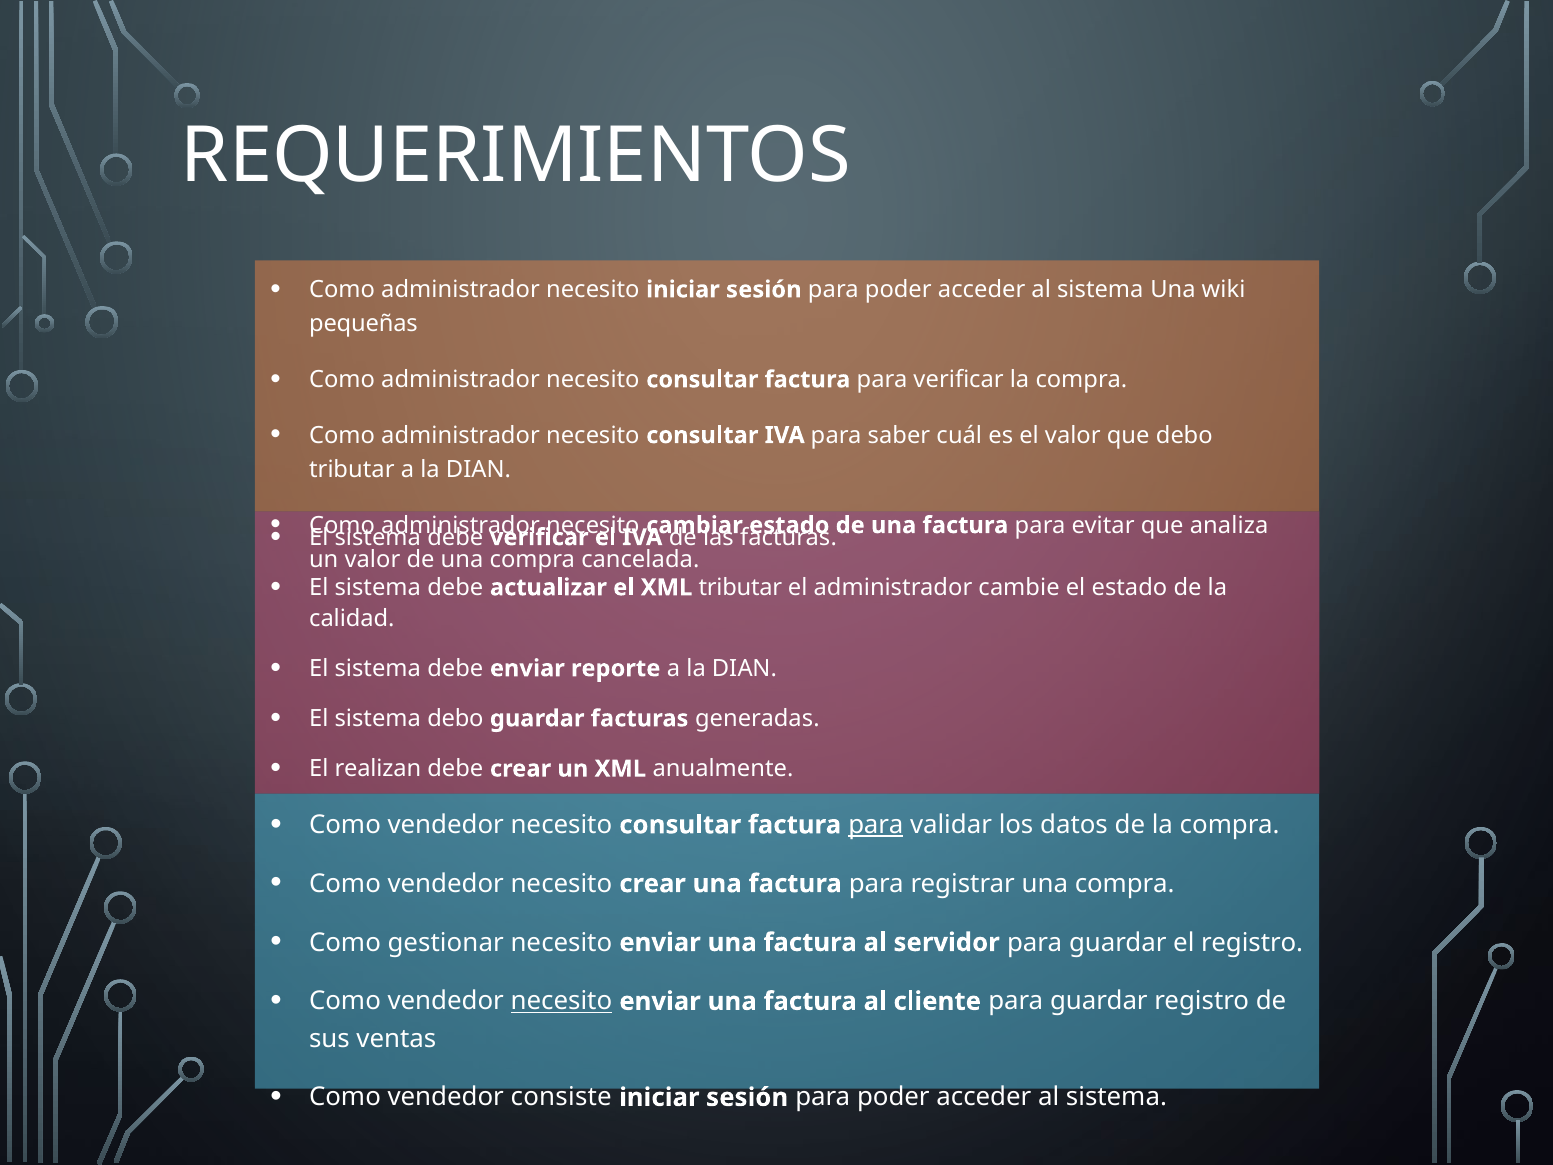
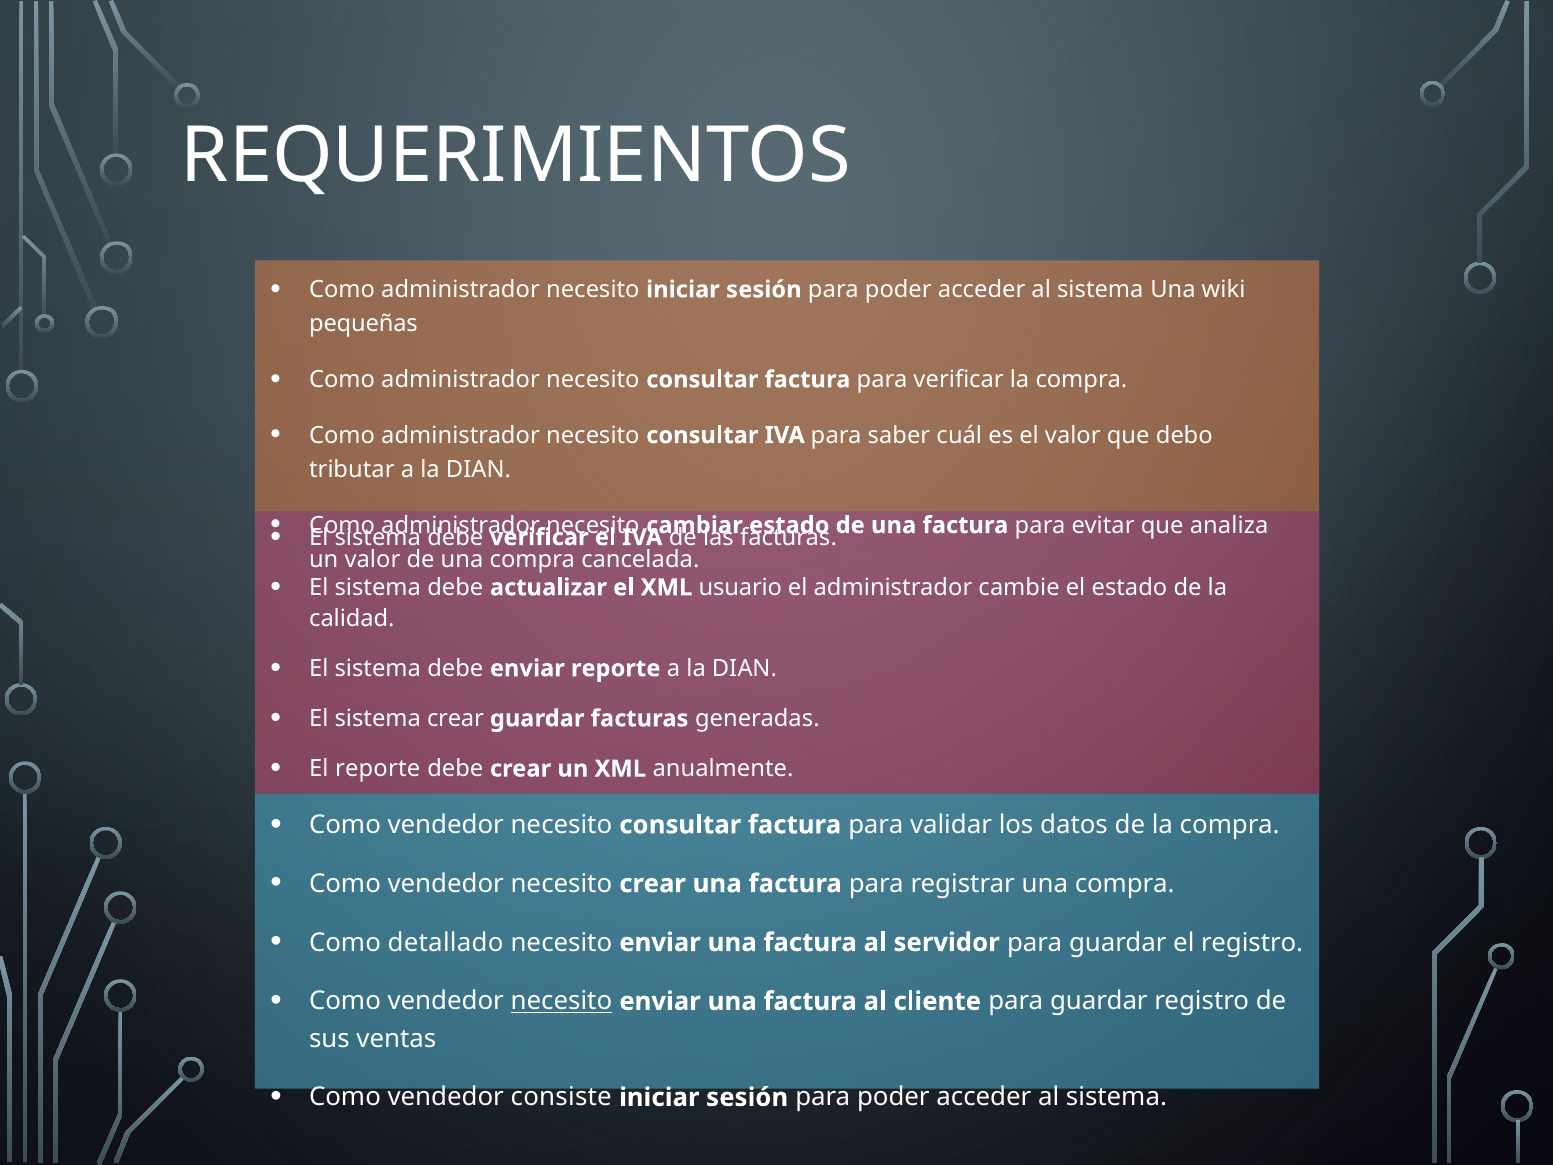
XML tributar: tributar -> usuario
sistema debo: debo -> crear
El realizan: realizan -> reporte
para at (876, 825) underline: present -> none
gestionar: gestionar -> detallado
